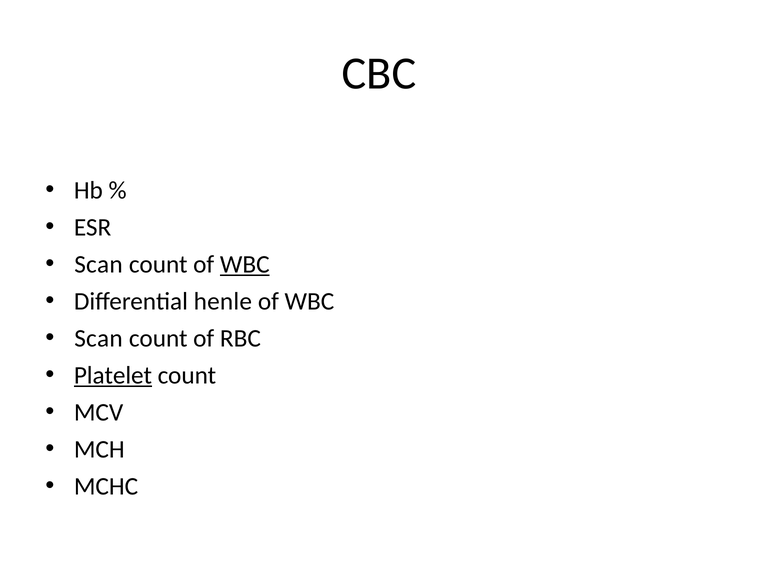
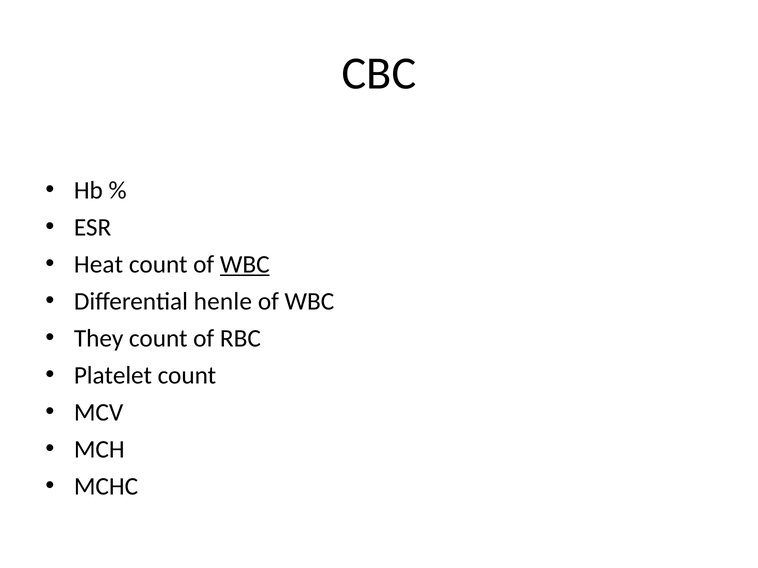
Scan at (98, 265): Scan -> Heat
Scan at (98, 339): Scan -> They
Platelet underline: present -> none
